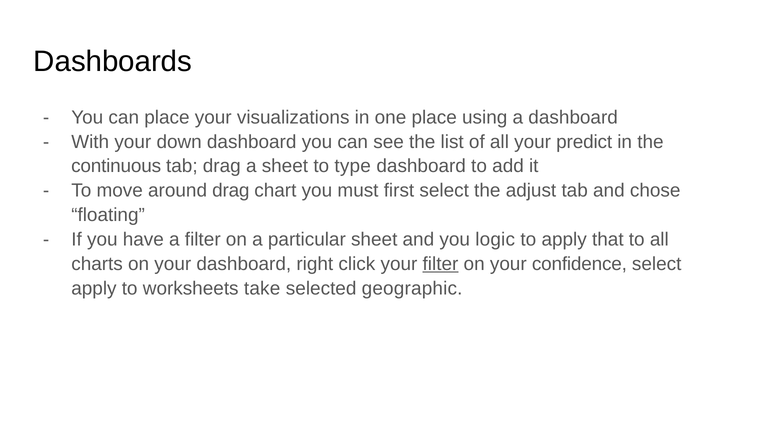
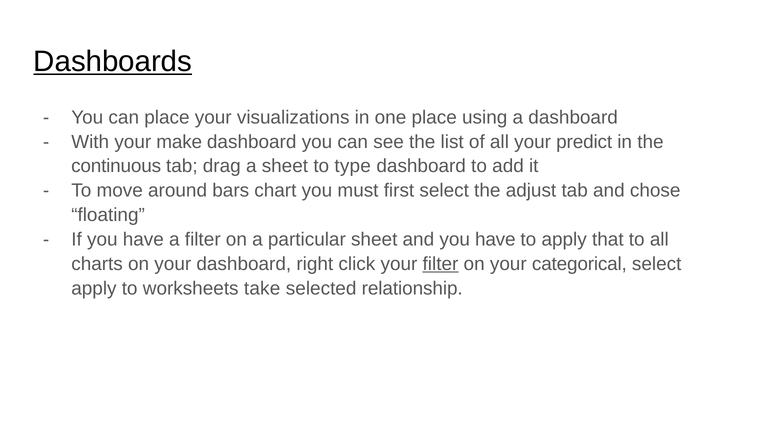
Dashboards underline: none -> present
down: down -> make
around drag: drag -> bars
and you logic: logic -> have
confidence: confidence -> categorical
geographic: geographic -> relationship
